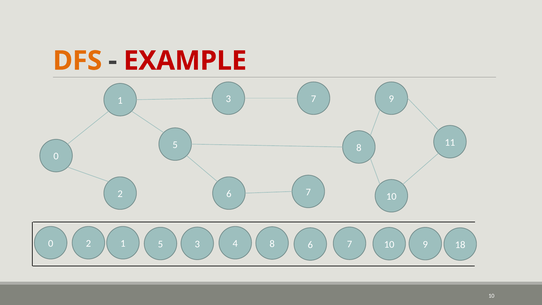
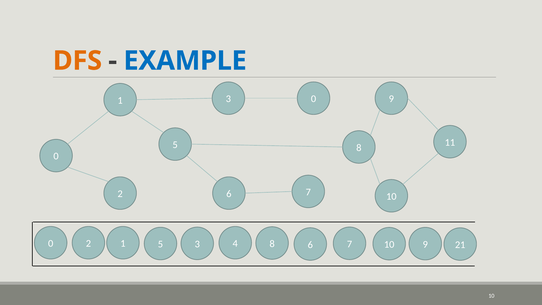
EXAMPLE colour: red -> blue
1 7: 7 -> 0
18: 18 -> 21
